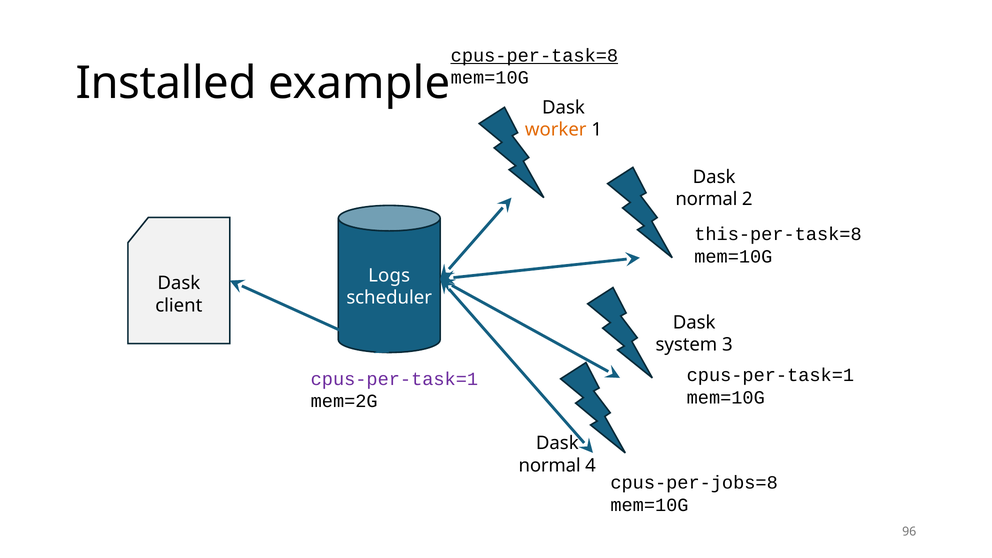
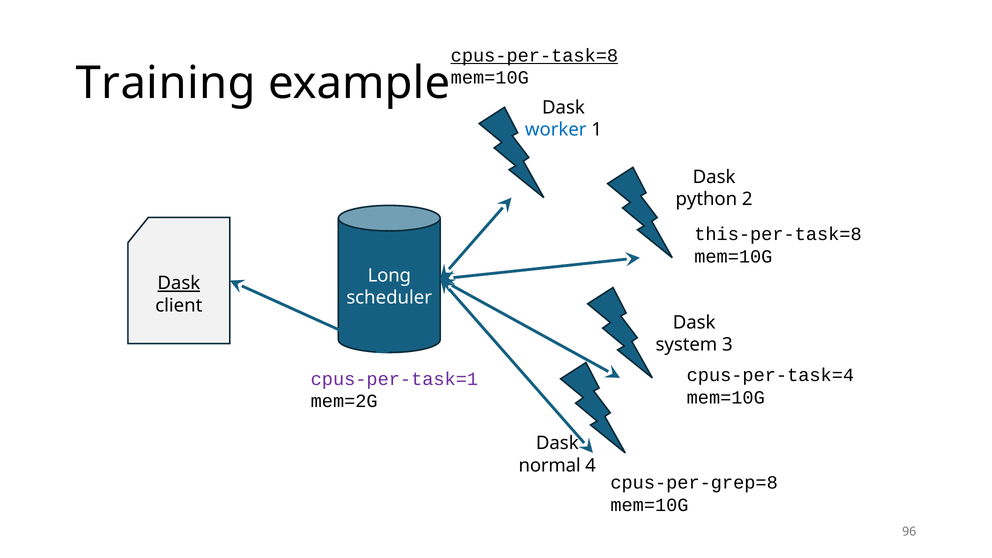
Installed: Installed -> Training
worker colour: orange -> blue
normal at (706, 199): normal -> python
Logs: Logs -> Long
Dask at (179, 283) underline: none -> present
cpus-per-task=1 at (770, 375): cpus-per-task=1 -> cpus-per-task=4
cpus-per-jobs=8: cpus-per-jobs=8 -> cpus-per-grep=8
